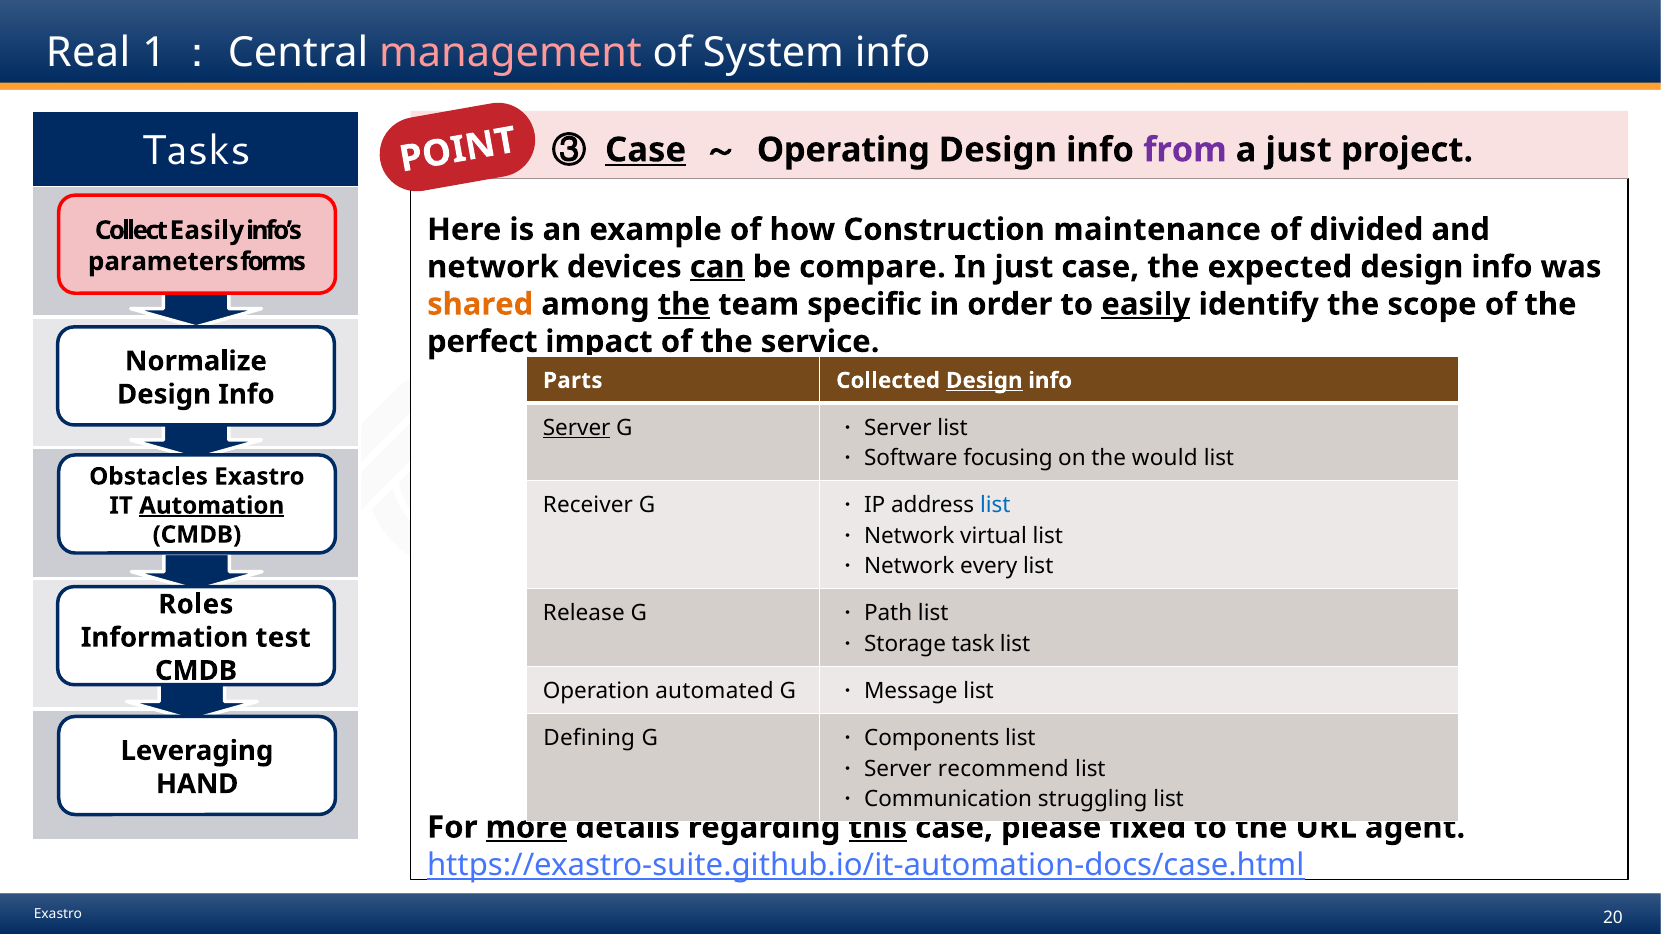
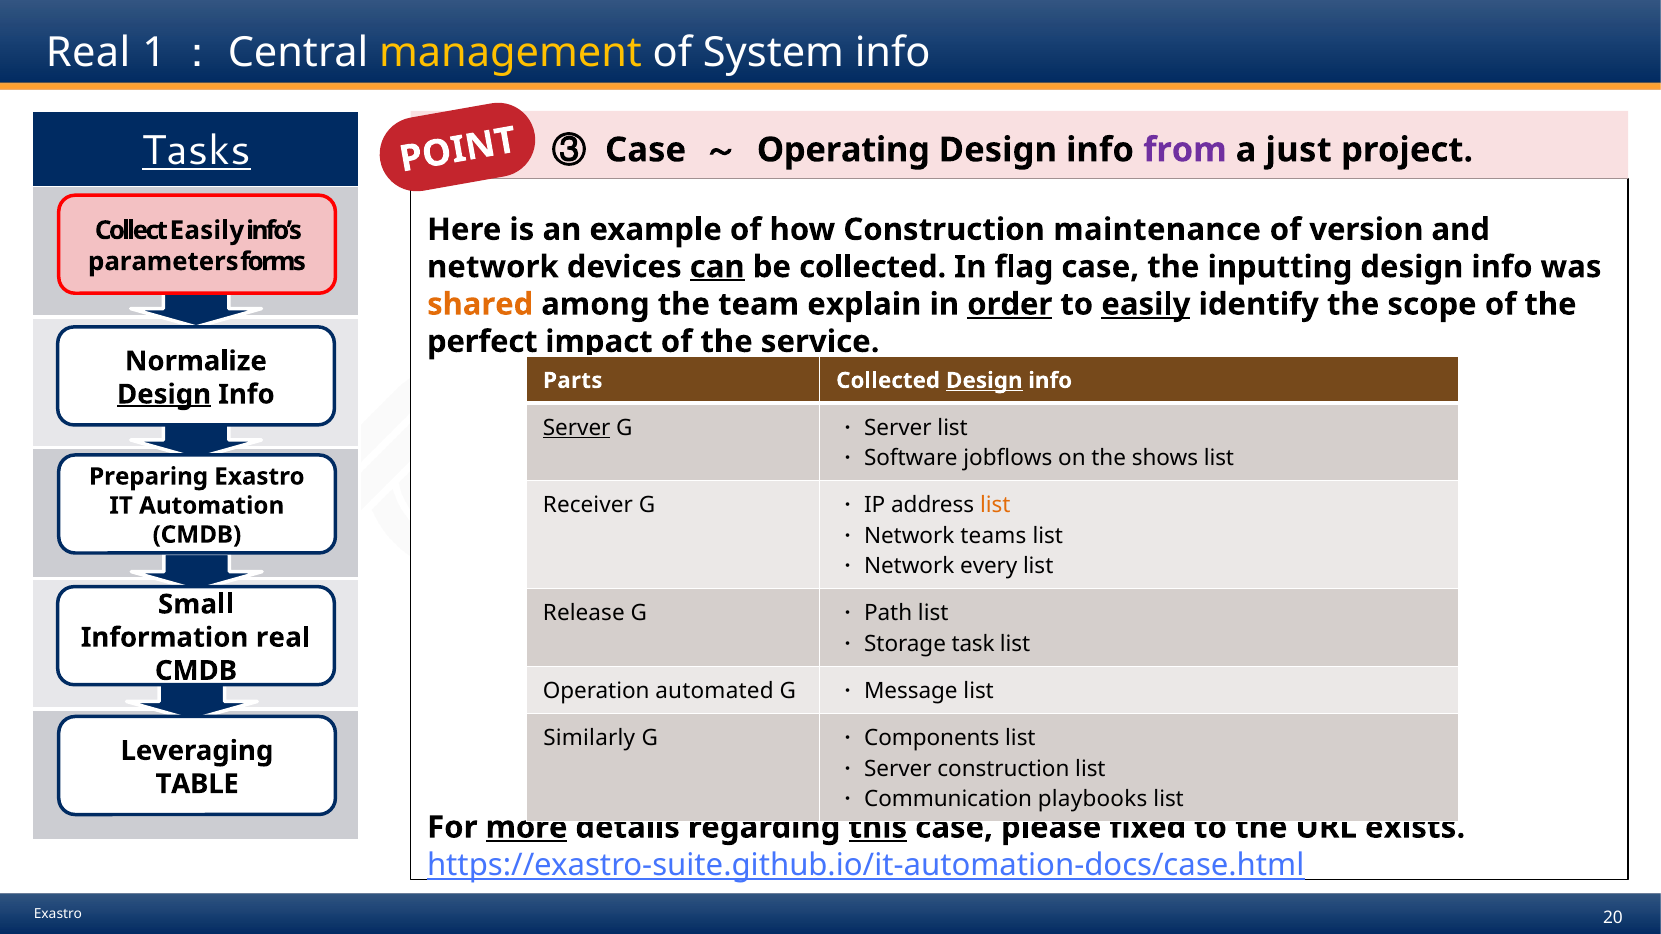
management colour: pink -> yellow
Tasks underline: none -> present
Case at (646, 150) underline: present -> none
divided: divided -> version
be compare: compare -> collected
In just: just -> flag
expected: expected -> inputting
the at (684, 304) underline: present -> none
specific: specific -> explain
order underline: none -> present
Design at (164, 395) underline: none -> present
focusing: focusing -> jobflows
would: would -> shows
Obstacles: Obstacles -> Preparing
list at (995, 505) colour: blue -> orange
Automation underline: present -> none
virtual: virtual -> teams
Roles: Roles -> Small
Information test: test -> real
Defining: Defining -> Similarly
recommend at (1003, 769): recommend -> construction
HAND: HAND -> TABLE
struggling: struggling -> playbooks
agent: agent -> exists
